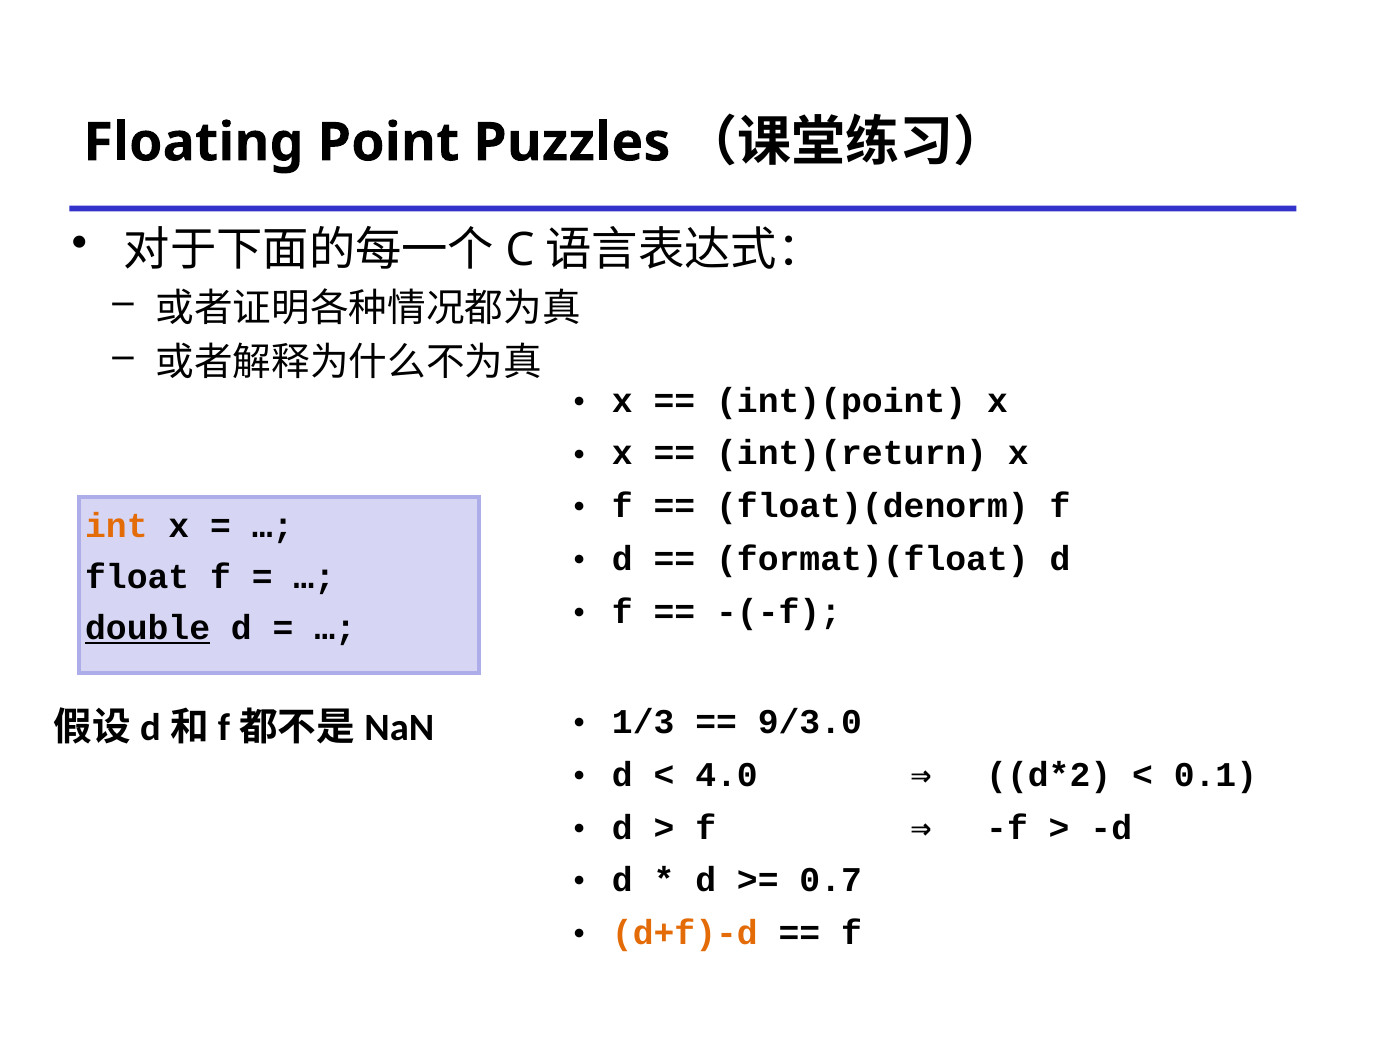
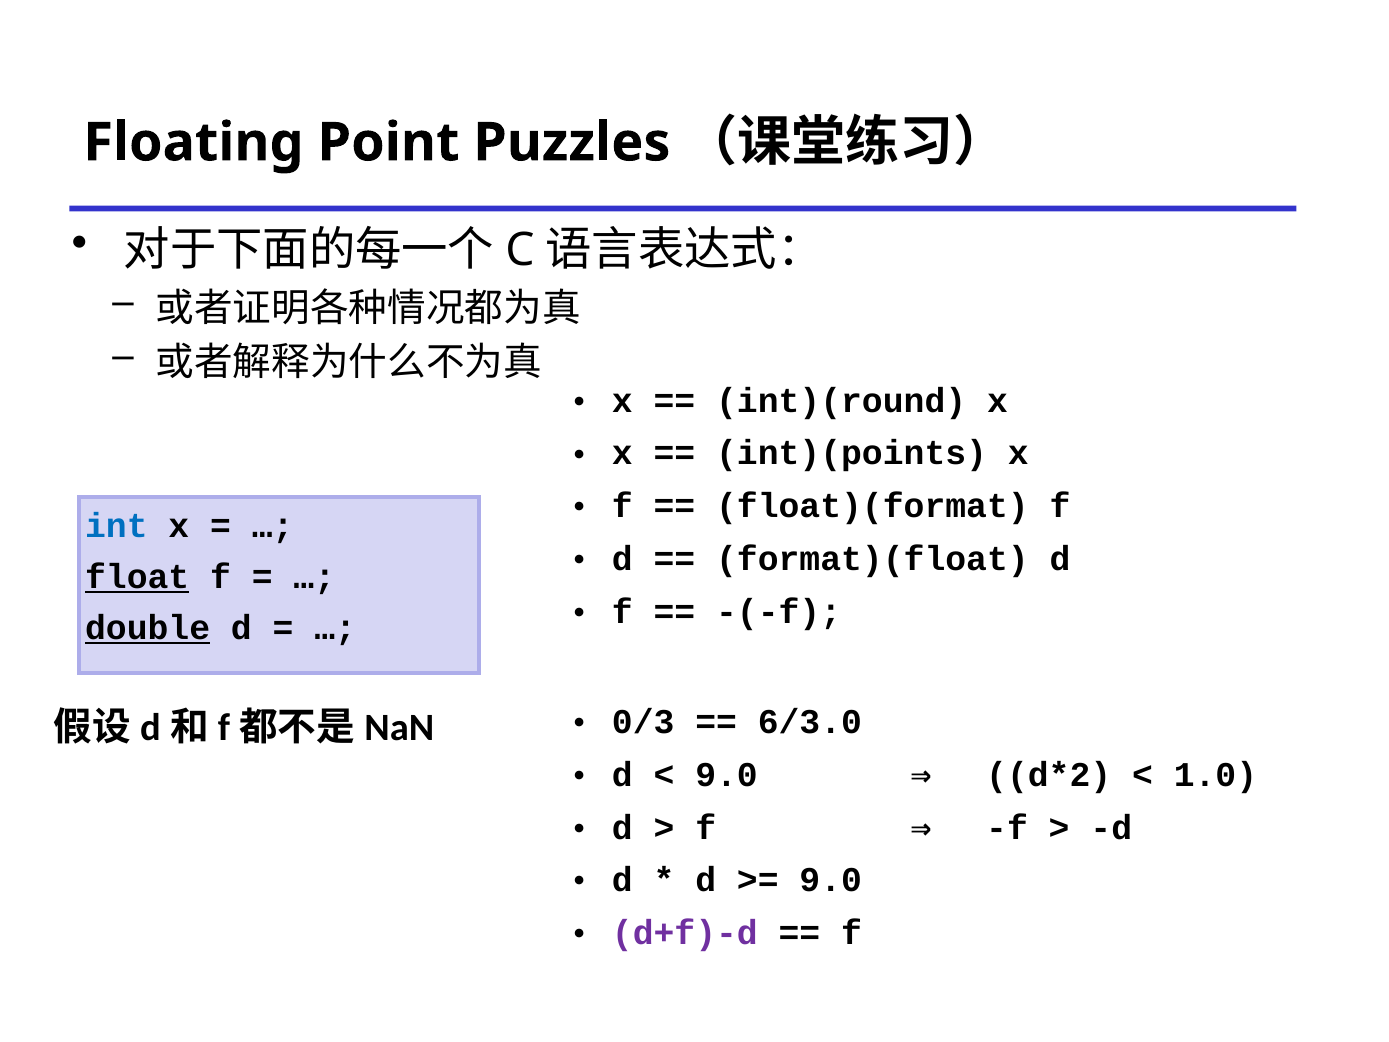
int)(point: int)(point -> int)(round
int)(return: int)(return -> int)(points
float)(denorm: float)(denorm -> float)(format
int colour: orange -> blue
float underline: none -> present
1/3: 1/3 -> 0/3
9/3.0: 9/3.0 -> 6/3.0
4.0 at (727, 775): 4.0 -> 9.0
0.1: 0.1 -> 1.0
0.7 at (831, 880): 0.7 -> 9.0
d+f)-d colour: orange -> purple
